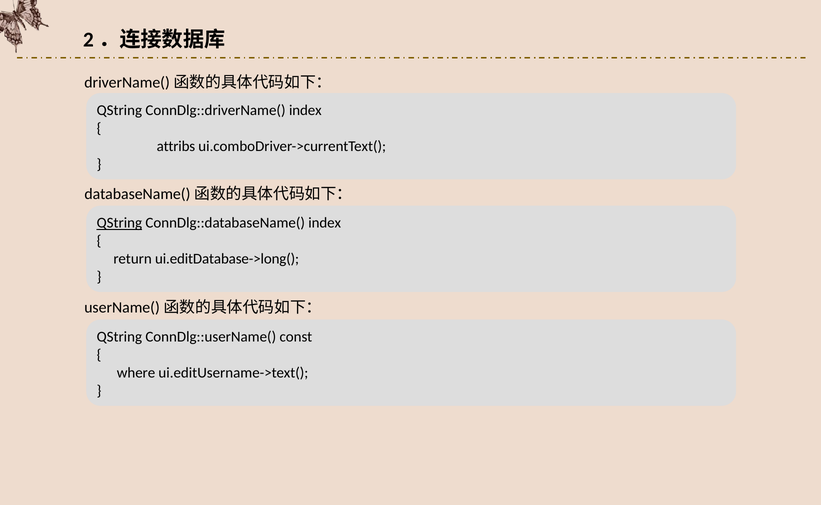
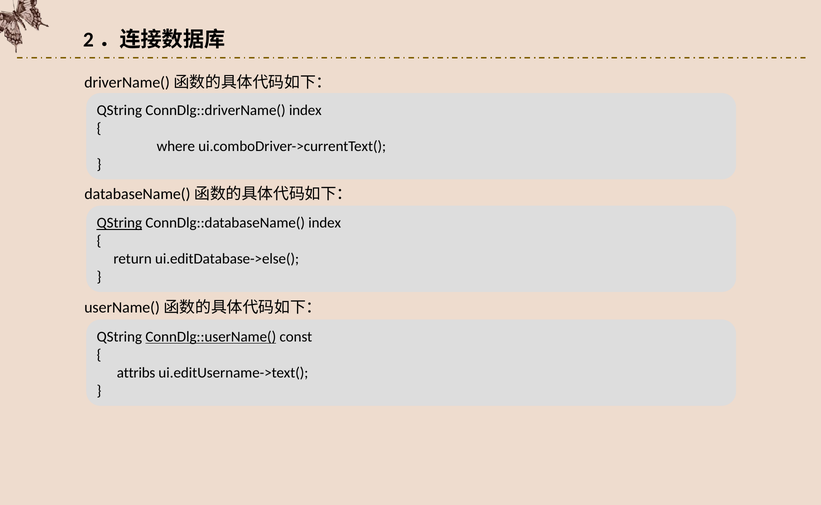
attribs: attribs -> where
ui.editDatabase->long(: ui.editDatabase->long( -> ui.editDatabase->else(
ConnDlg::userName( underline: none -> present
where: where -> attribs
